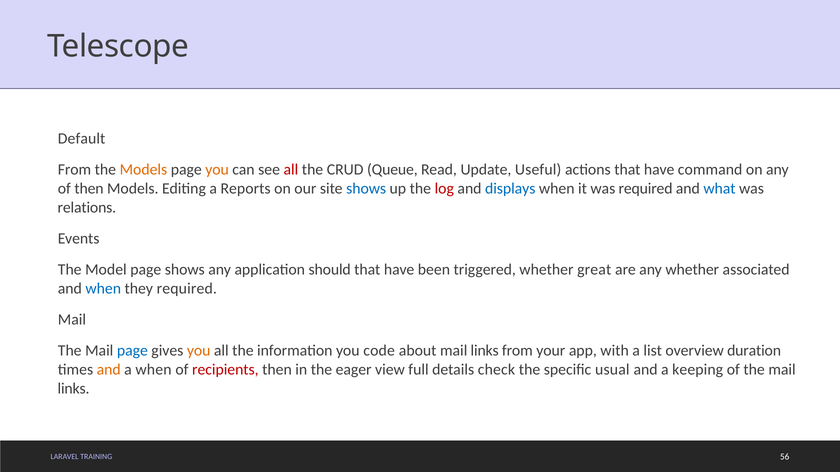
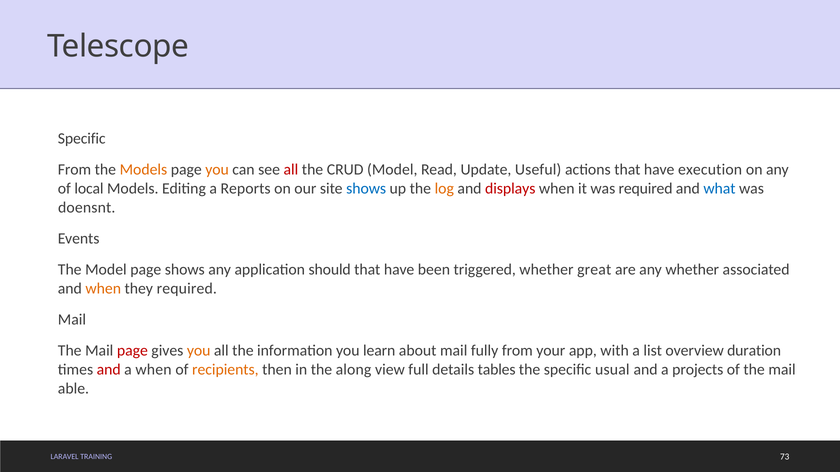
Default at (82, 139): Default -> Specific
CRUD Queue: Queue -> Model
command: command -> execution
of then: then -> local
log colour: red -> orange
displays colour: blue -> red
relations: relations -> doensnt
when at (103, 289) colour: blue -> orange
page at (132, 351) colour: blue -> red
code: code -> learn
about mail links: links -> fully
and at (109, 370) colour: orange -> red
recipients colour: red -> orange
eager: eager -> along
check: check -> tables
keeping: keeping -> projects
links at (74, 389): links -> able
56: 56 -> 73
